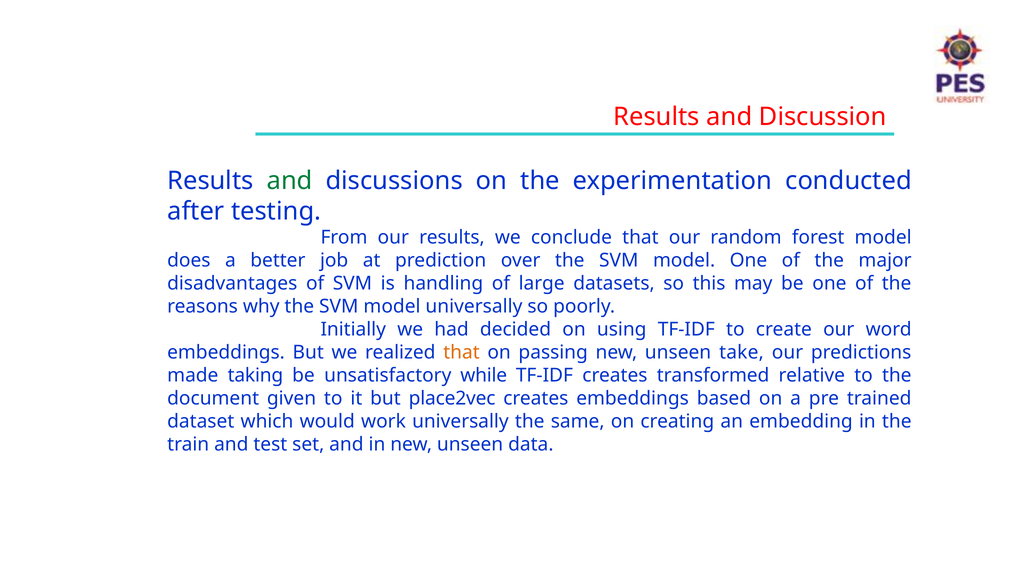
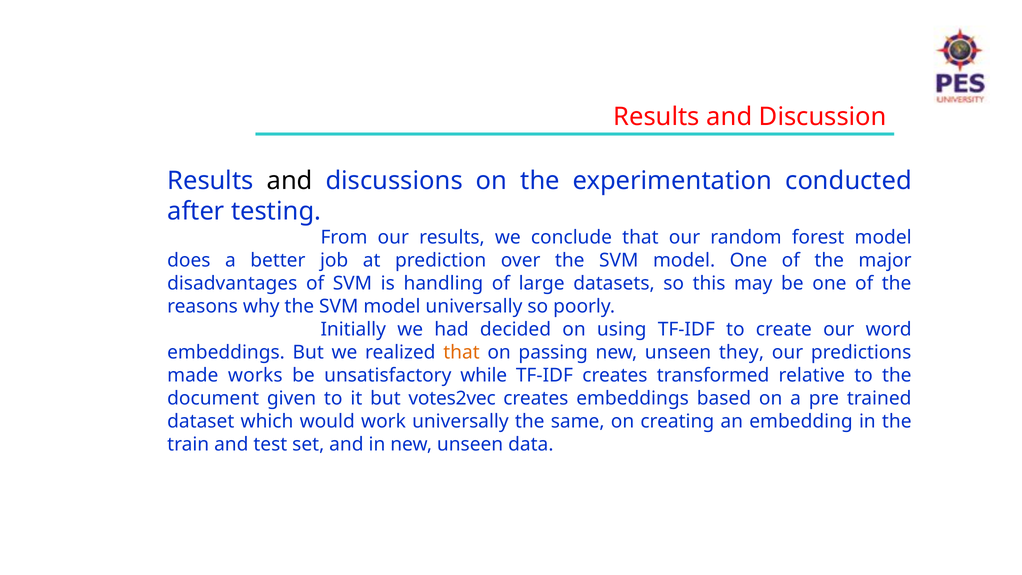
and at (290, 181) colour: green -> black
take: take -> they
taking: taking -> works
place2vec: place2vec -> votes2vec
